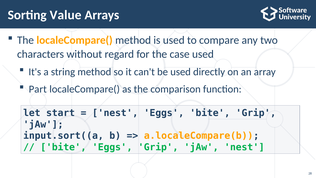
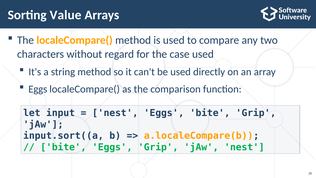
Part at (38, 89): Part -> Eggs
start: start -> input
